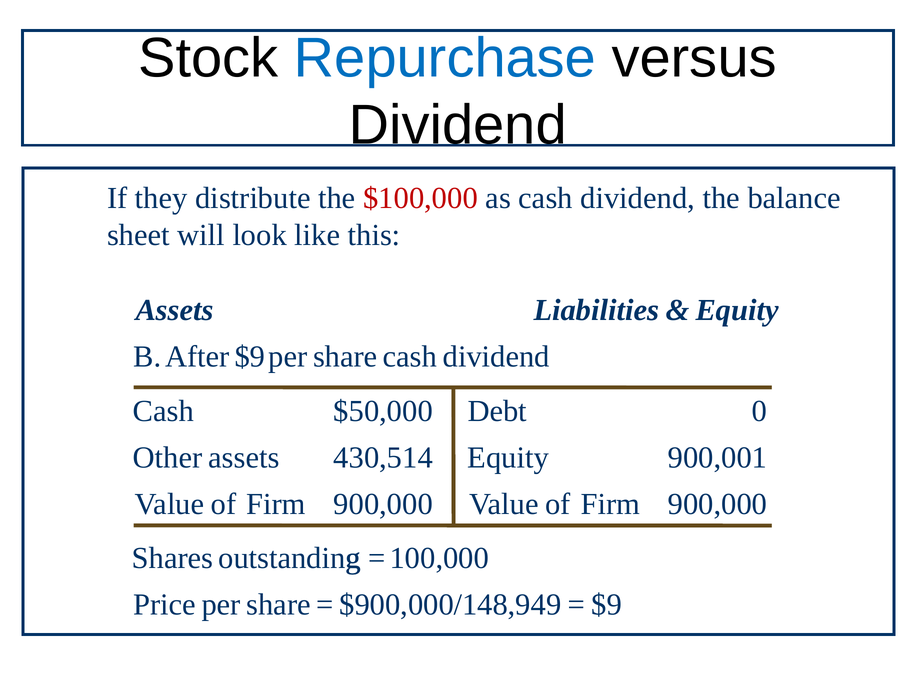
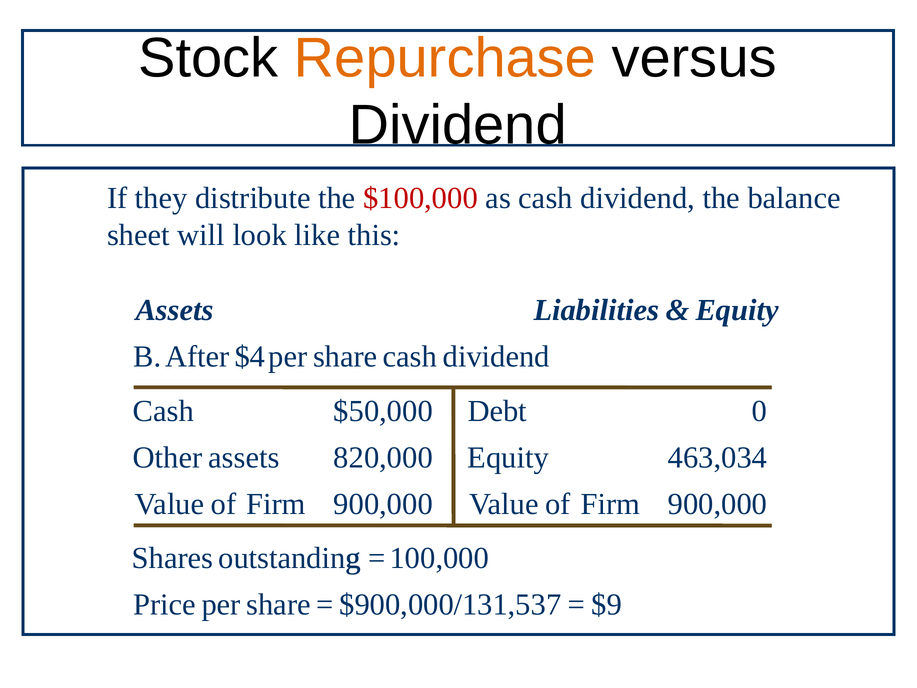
Repurchase colour: blue -> orange
$9 at (250, 357): $9 -> $4
430,514: 430,514 -> 820,000
900,001: 900,001 -> 463,034
48,949: 48,949 -> 31,537
